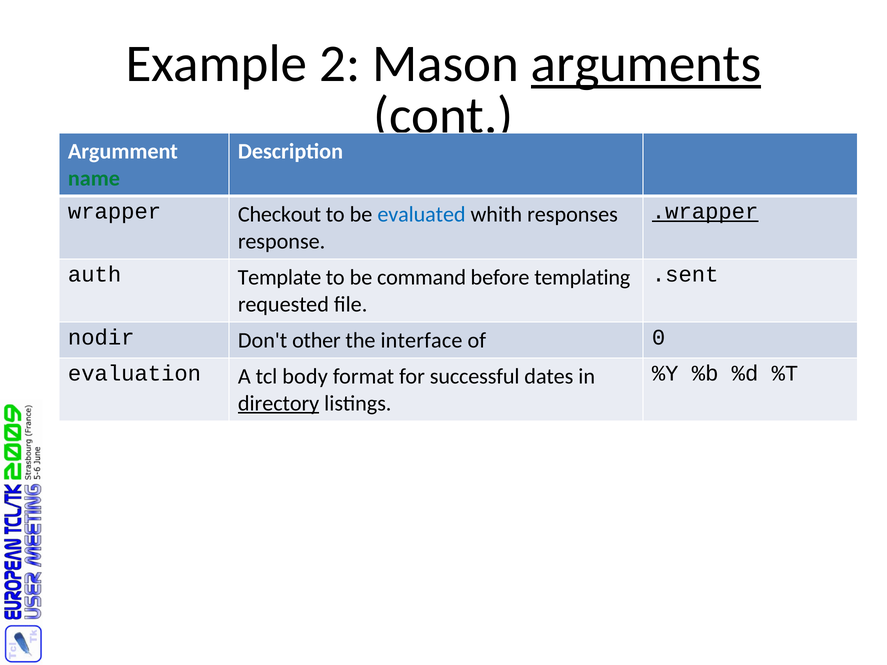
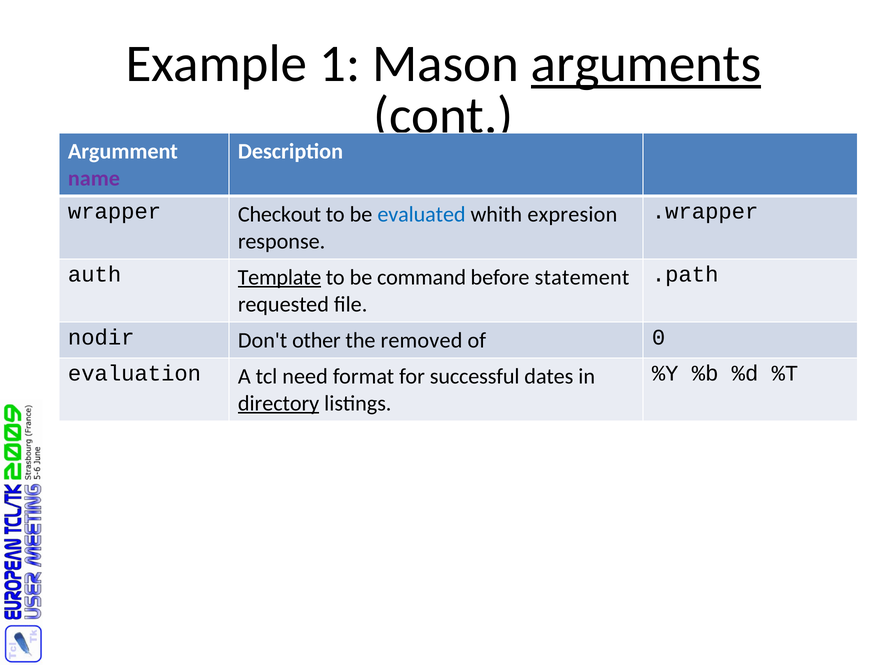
2: 2 -> 1
name colour: green -> purple
responses: responses -> expresion
.wrapper underline: present -> none
Template underline: none -> present
templating: templating -> statement
.sent: .sent -> .path
interface: interface -> removed
body: body -> need
